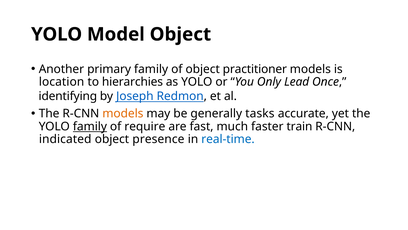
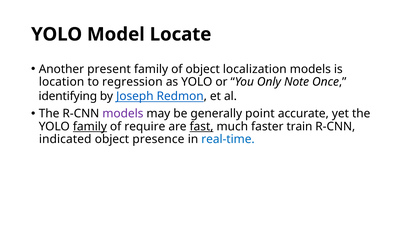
Model Object: Object -> Locate
primary: primary -> present
practitioner: practitioner -> localization
hierarchies: hierarchies -> regression
Lead: Lead -> Note
models at (123, 113) colour: orange -> purple
tasks: tasks -> point
fast underline: none -> present
